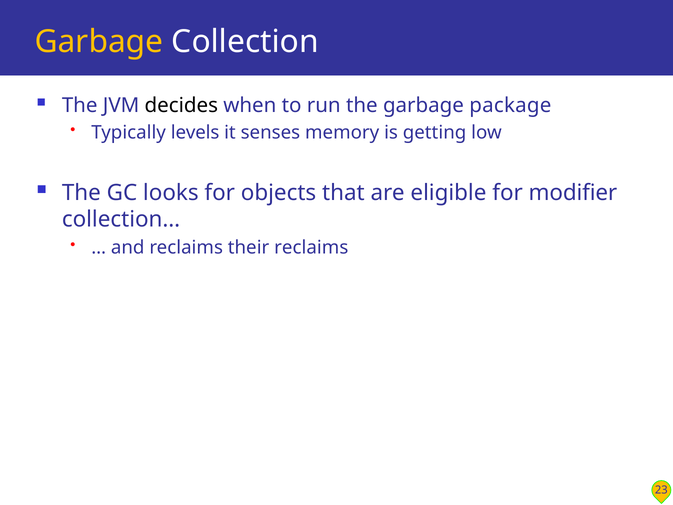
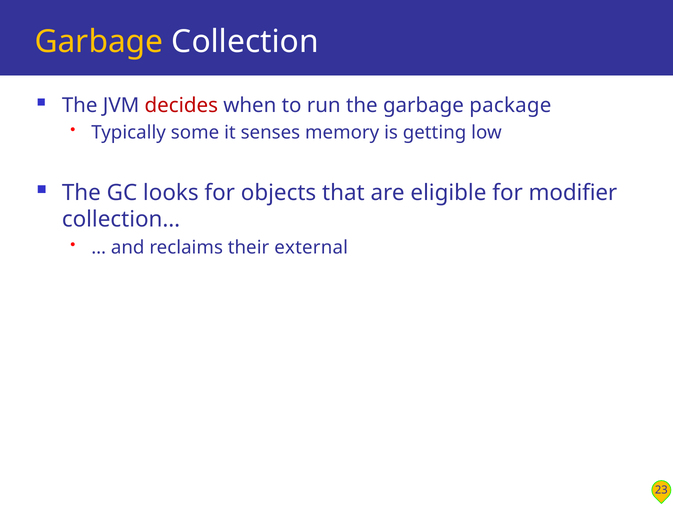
decides colour: black -> red
levels: levels -> some
their reclaims: reclaims -> external
